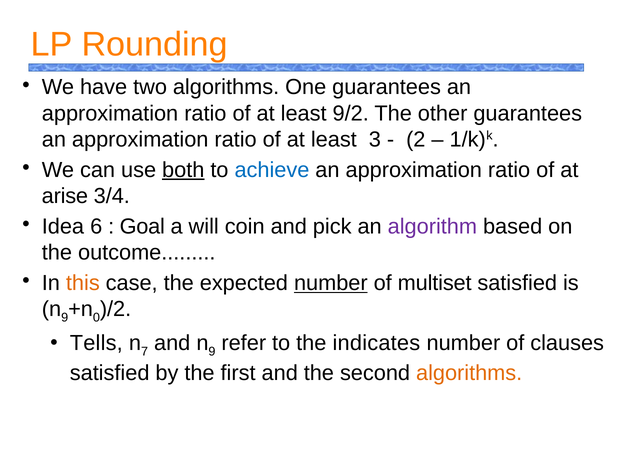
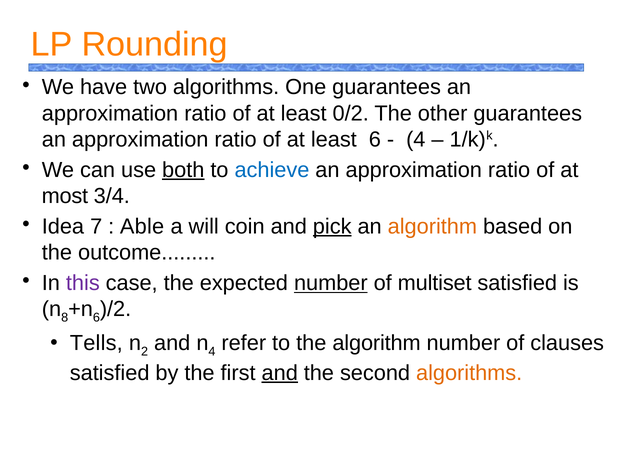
9/2: 9/2 -> 0/2
least 3: 3 -> 6
2 at (416, 139): 2 -> 4
arise: arise -> most
6: 6 -> 7
Goal: Goal -> Able
pick underline: none -> present
algorithm at (432, 226) colour: purple -> orange
this colour: orange -> purple
9 at (65, 317): 9 -> 8
0 at (96, 317): 0 -> 6
7: 7 -> 2
9 at (212, 351): 9 -> 4
the indicates: indicates -> algorithm
and at (280, 373) underline: none -> present
